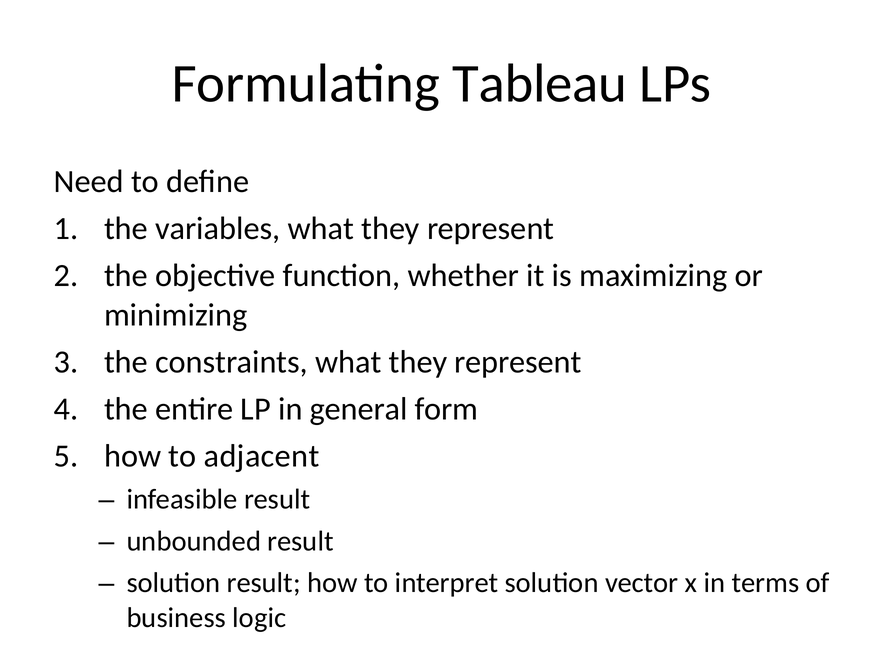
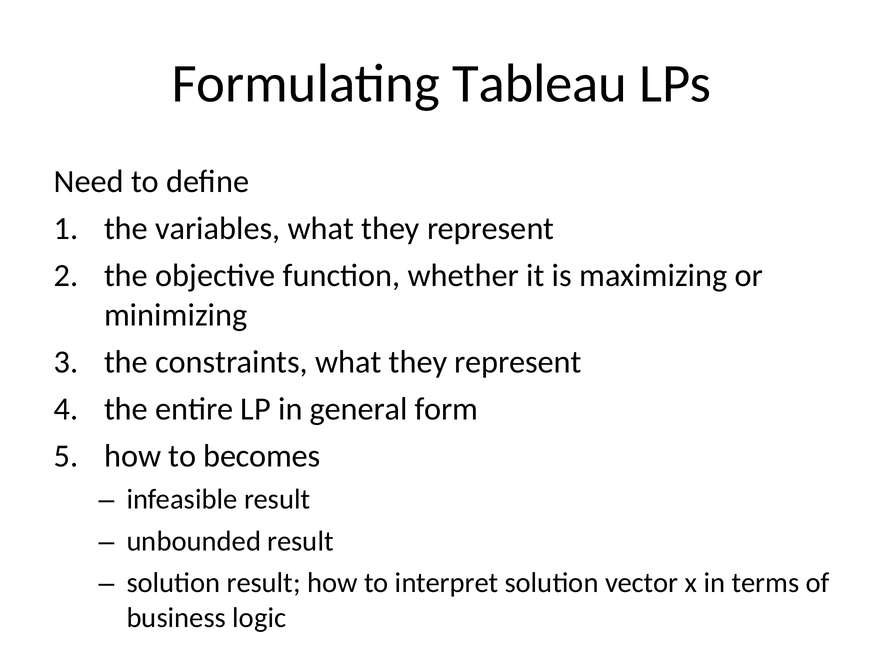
adjacent: adjacent -> becomes
